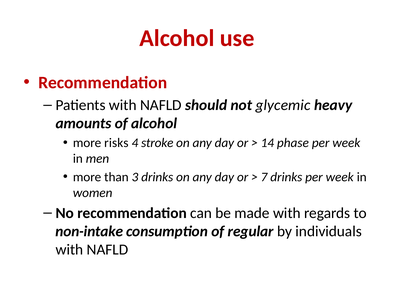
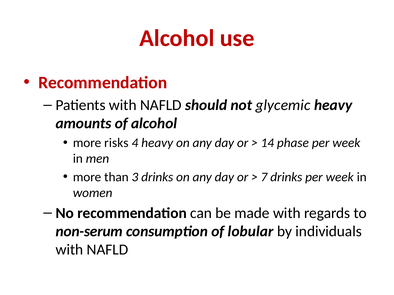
4 stroke: stroke -> heavy
non-intake: non-intake -> non-serum
regular: regular -> lobular
